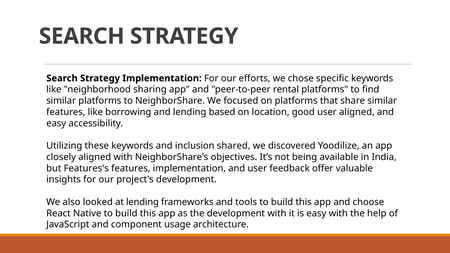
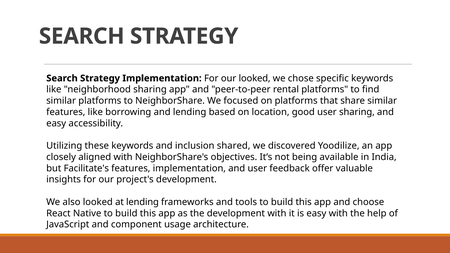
our efforts: efforts -> looked
user aligned: aligned -> sharing
Features's: Features's -> Facilitate's
